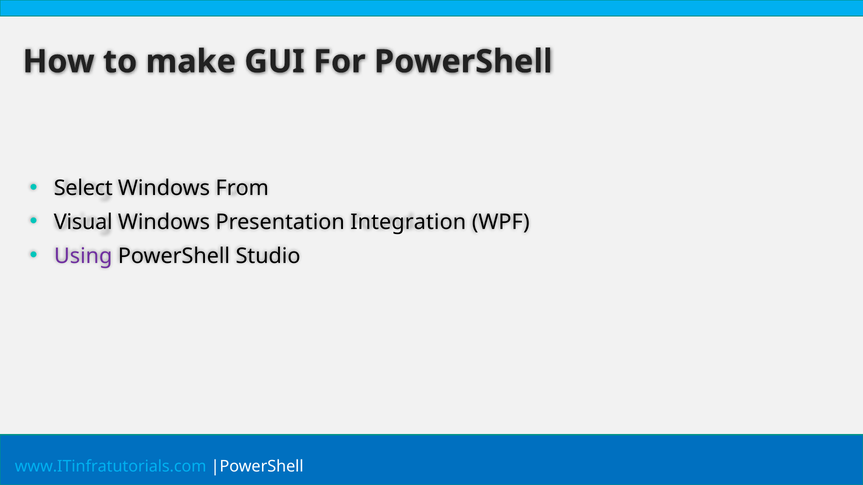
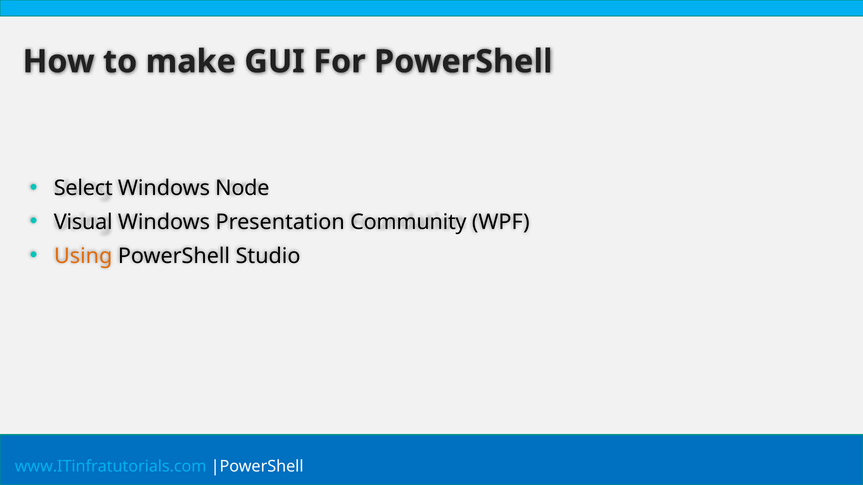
From: From -> Node
Integration: Integration -> Community
Using colour: purple -> orange
